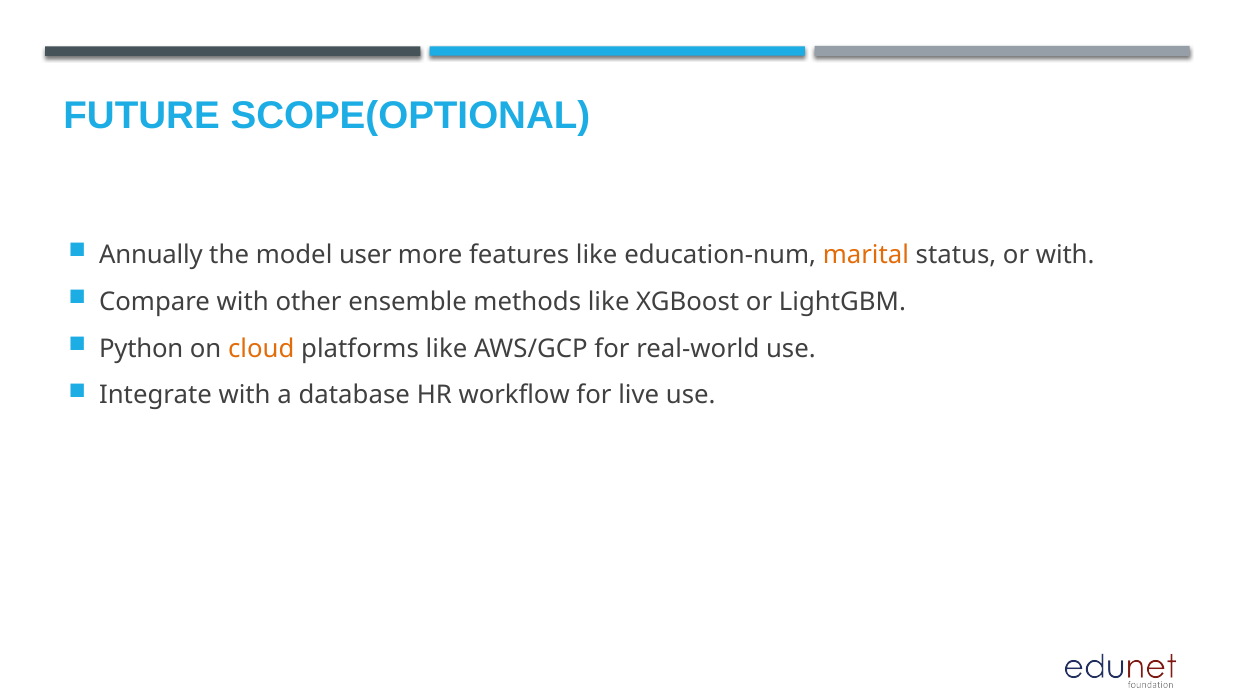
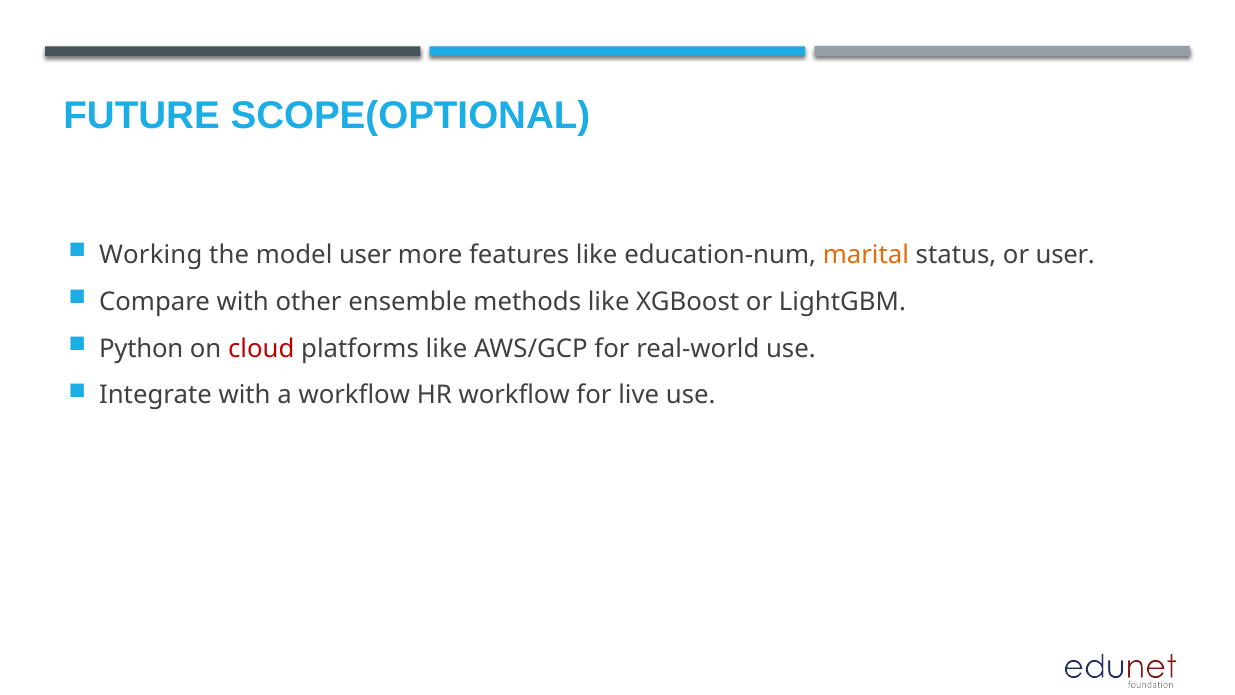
Annually: Annually -> Working
or with: with -> user
cloud colour: orange -> red
a database: database -> workflow
